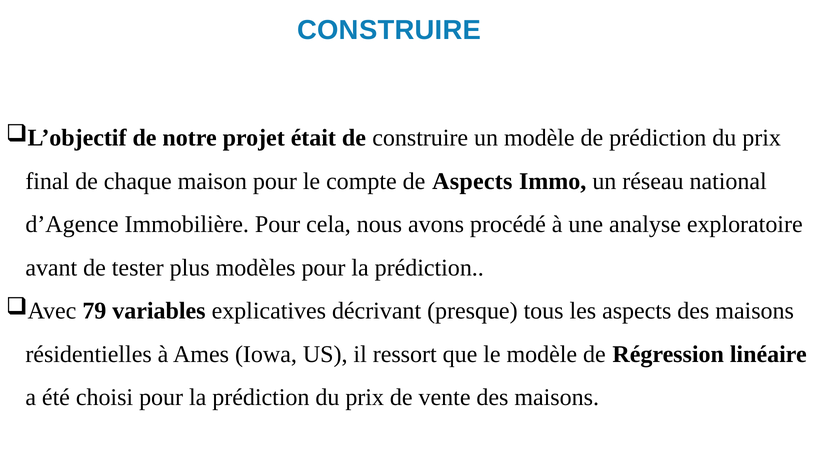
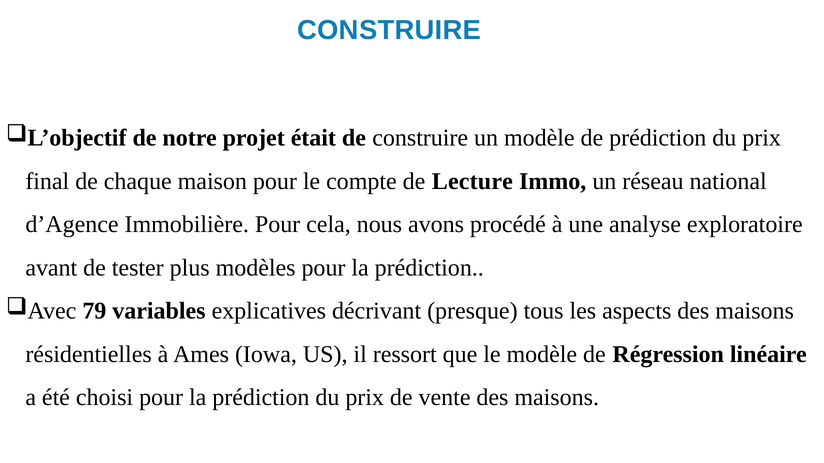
de Aspects: Aspects -> Lecture
